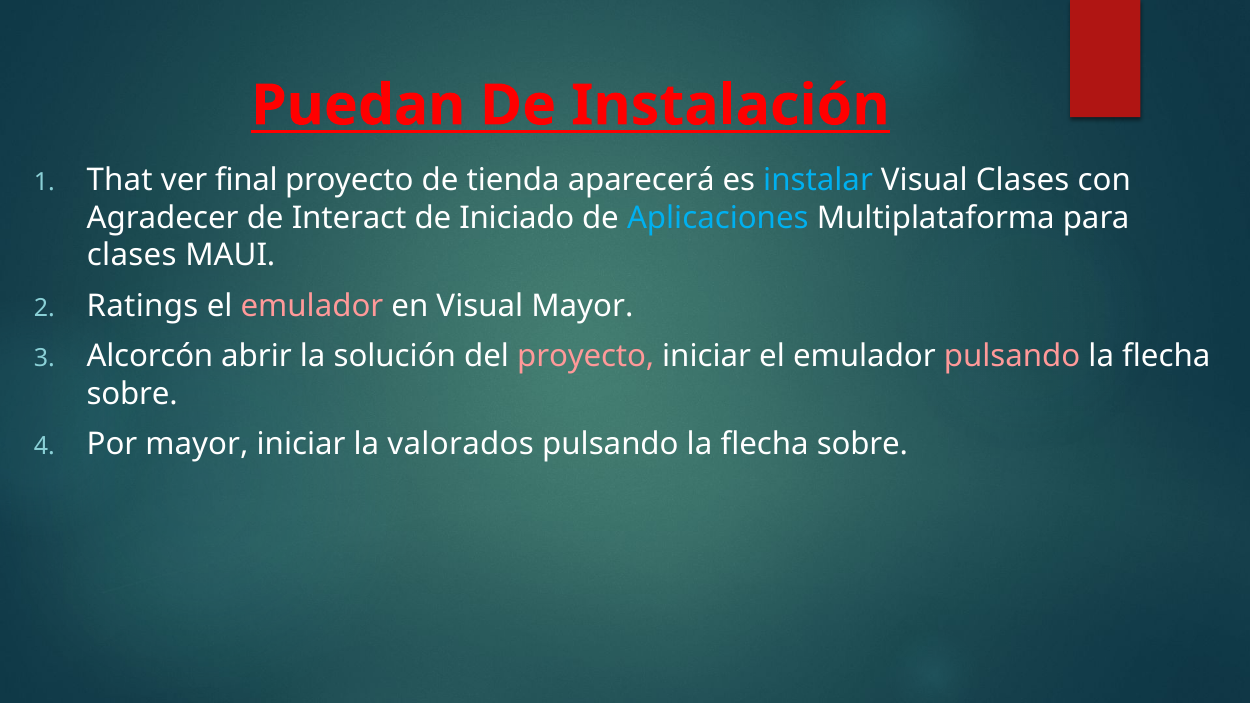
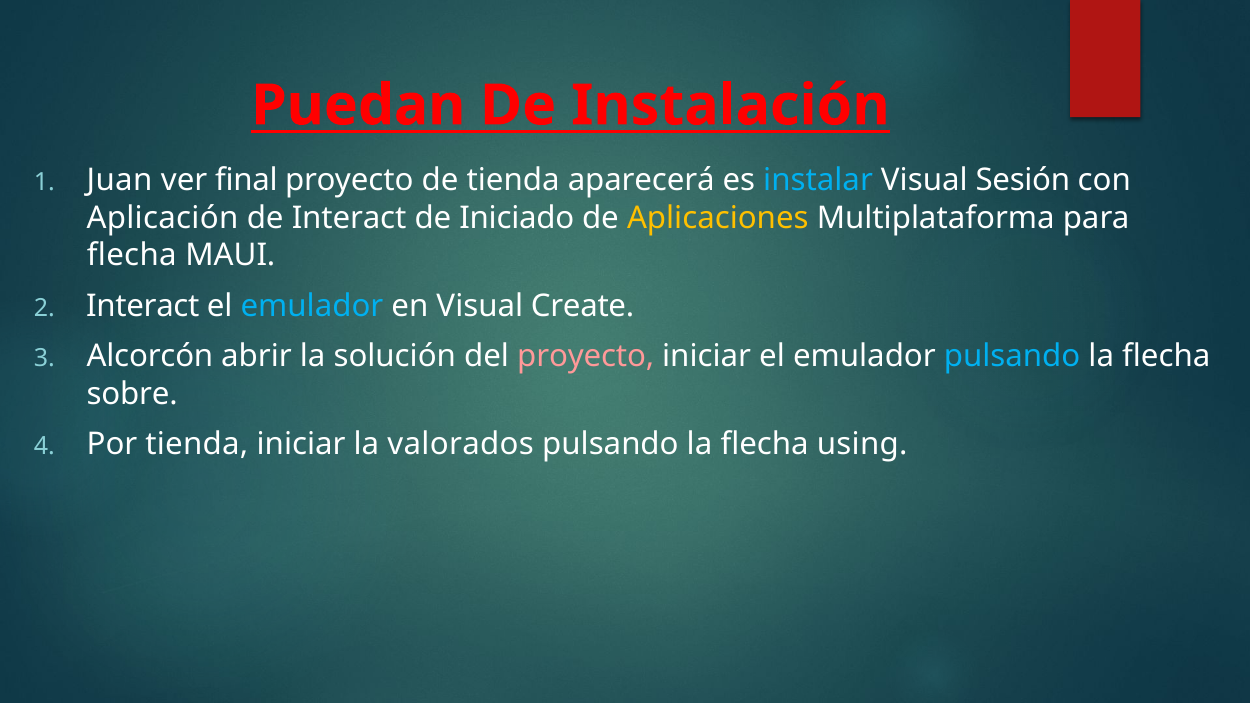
That: That -> Juan
Visual Clases: Clases -> Sesión
Agradecer: Agradecer -> Aplicación
Aplicaciones colour: light blue -> yellow
clases at (132, 256): clases -> flecha
Ratings at (142, 306): Ratings -> Interact
emulador at (312, 306) colour: pink -> light blue
Visual Mayor: Mayor -> Create
pulsando at (1012, 357) colour: pink -> light blue
Por mayor: mayor -> tienda
sobre at (862, 445): sobre -> using
